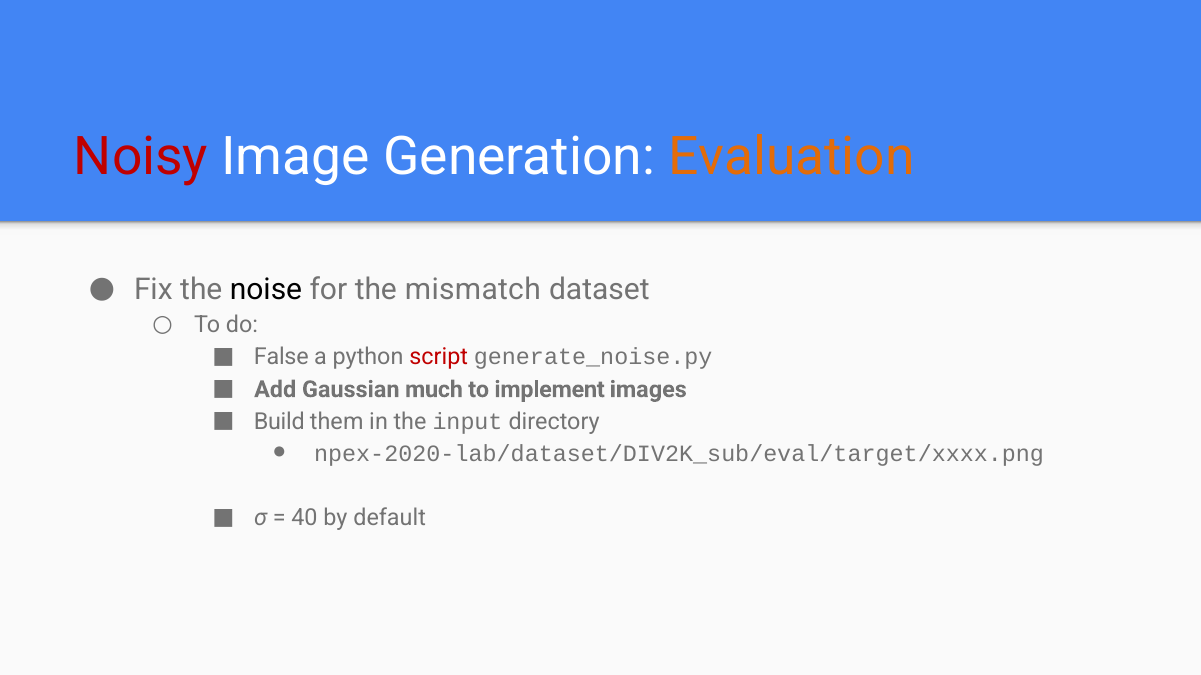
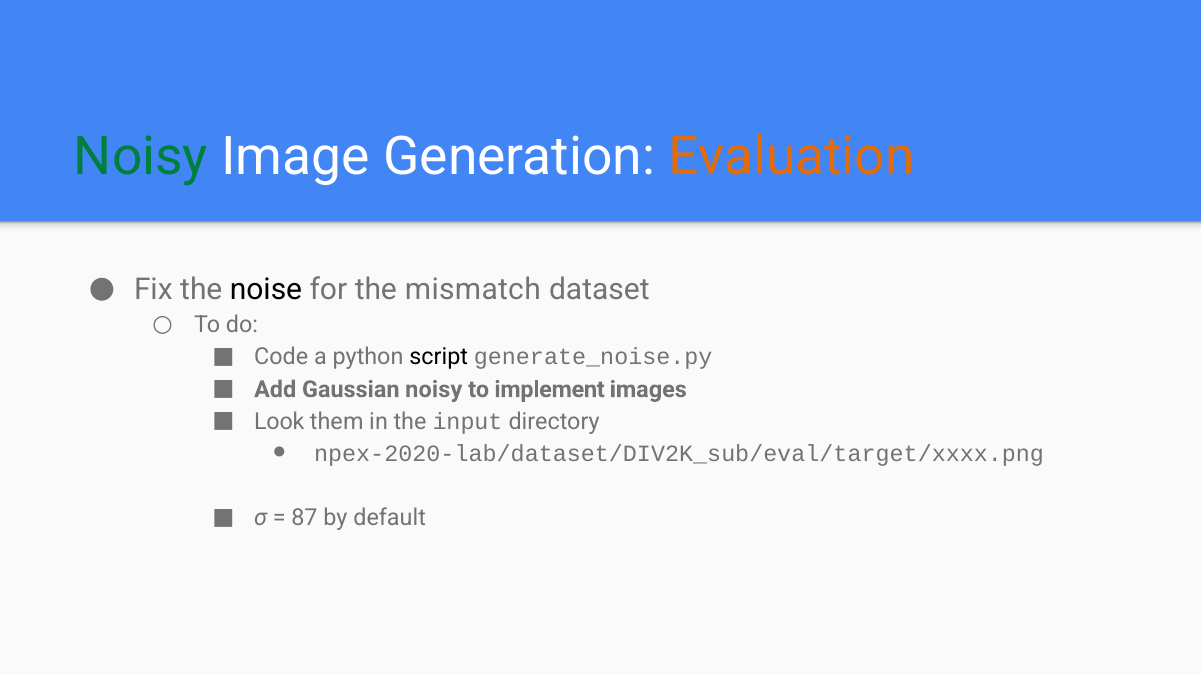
Noisy at (141, 158) colour: red -> green
False: False -> Code
script colour: red -> black
Gaussian much: much -> noisy
Build: Build -> Look
40: 40 -> 87
